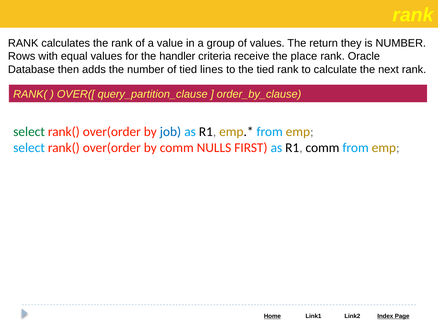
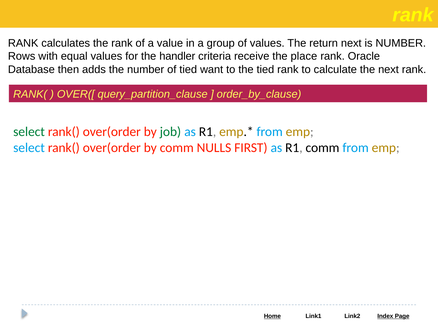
return they: they -> next
lines: lines -> want
job colour: blue -> green
